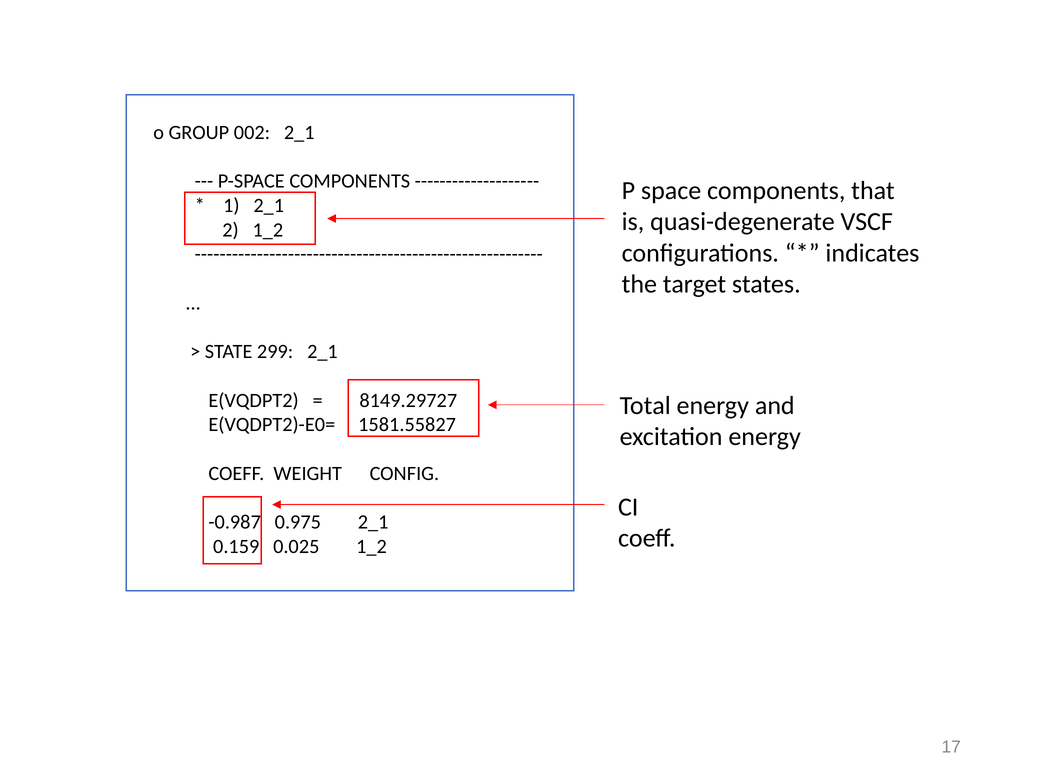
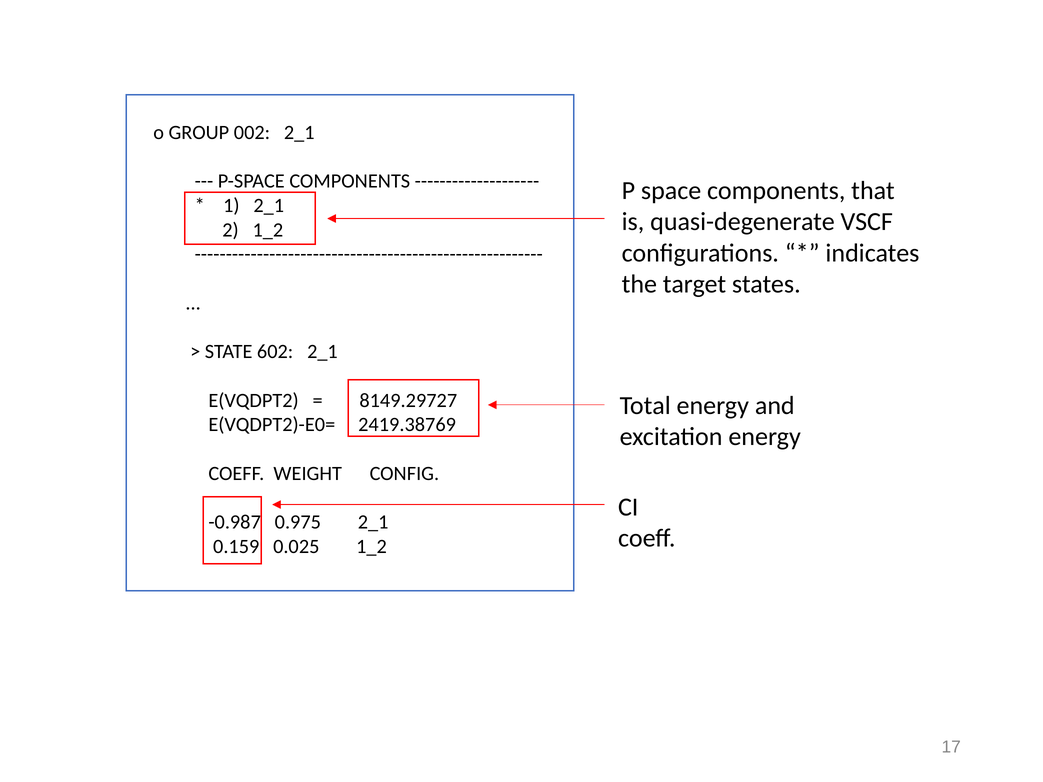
299: 299 -> 602
1581.55827: 1581.55827 -> 2419.38769
